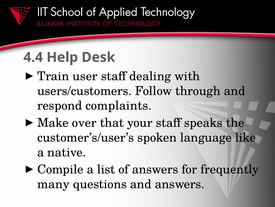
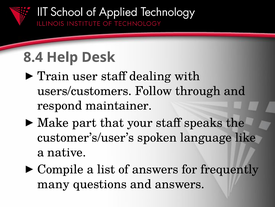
4.4: 4.4 -> 8.4
complaints: complaints -> maintainer
over: over -> part
